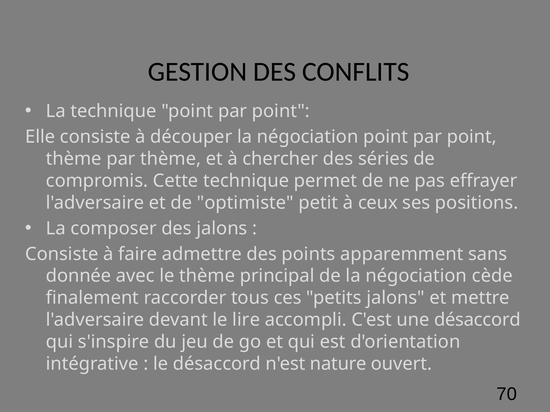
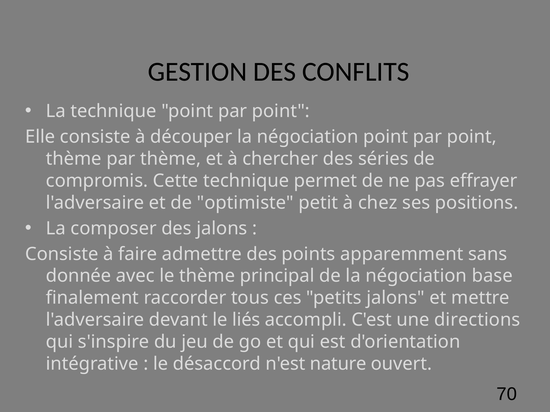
ceux: ceux -> chez
cède: cède -> base
lire: lire -> liés
une désaccord: désaccord -> directions
